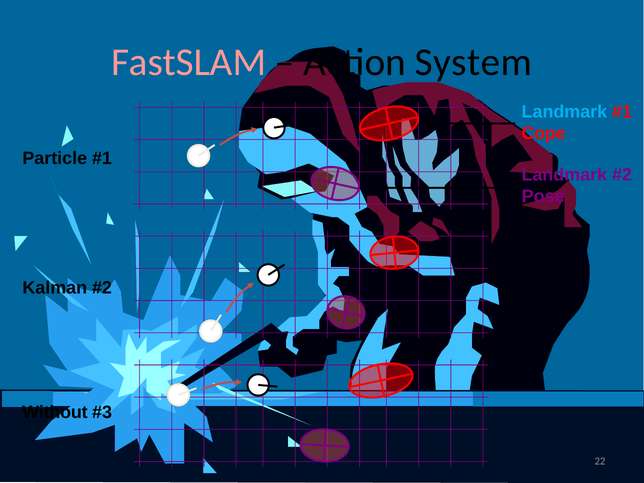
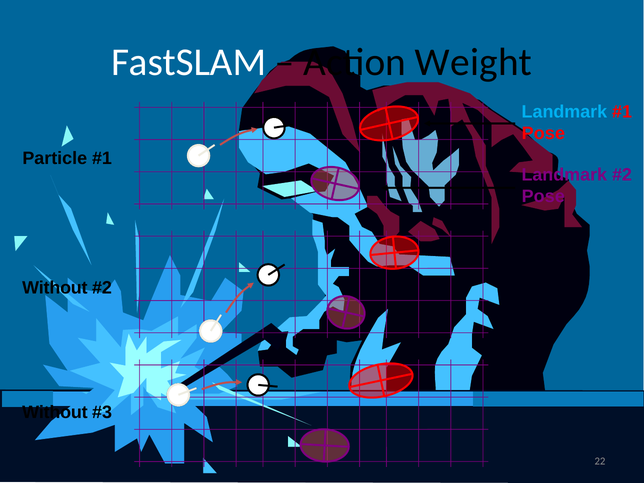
FastSLAM colour: pink -> white
System: System -> Weight
Cope at (544, 133): Cope -> Pose
Kalman at (55, 288): Kalman -> Without
